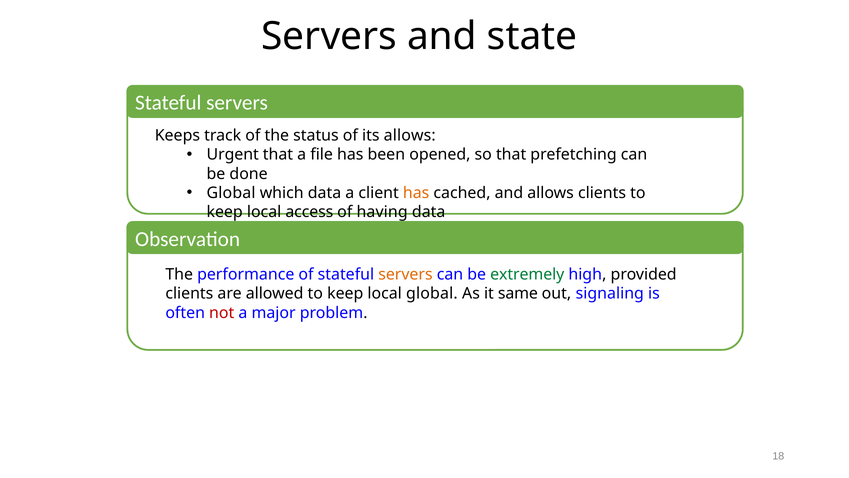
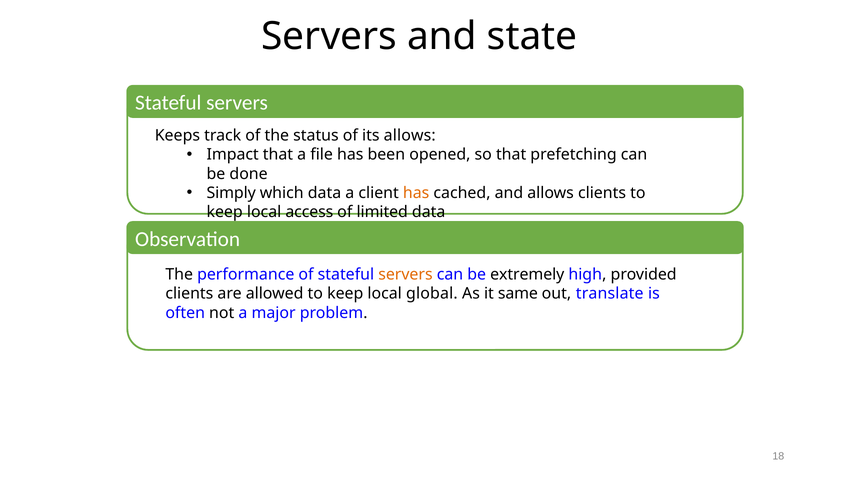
Urgent: Urgent -> Impact
Global at (231, 193): Global -> Simply
having: having -> limited
extremely colour: green -> black
signaling: signaling -> translate
not colour: red -> black
